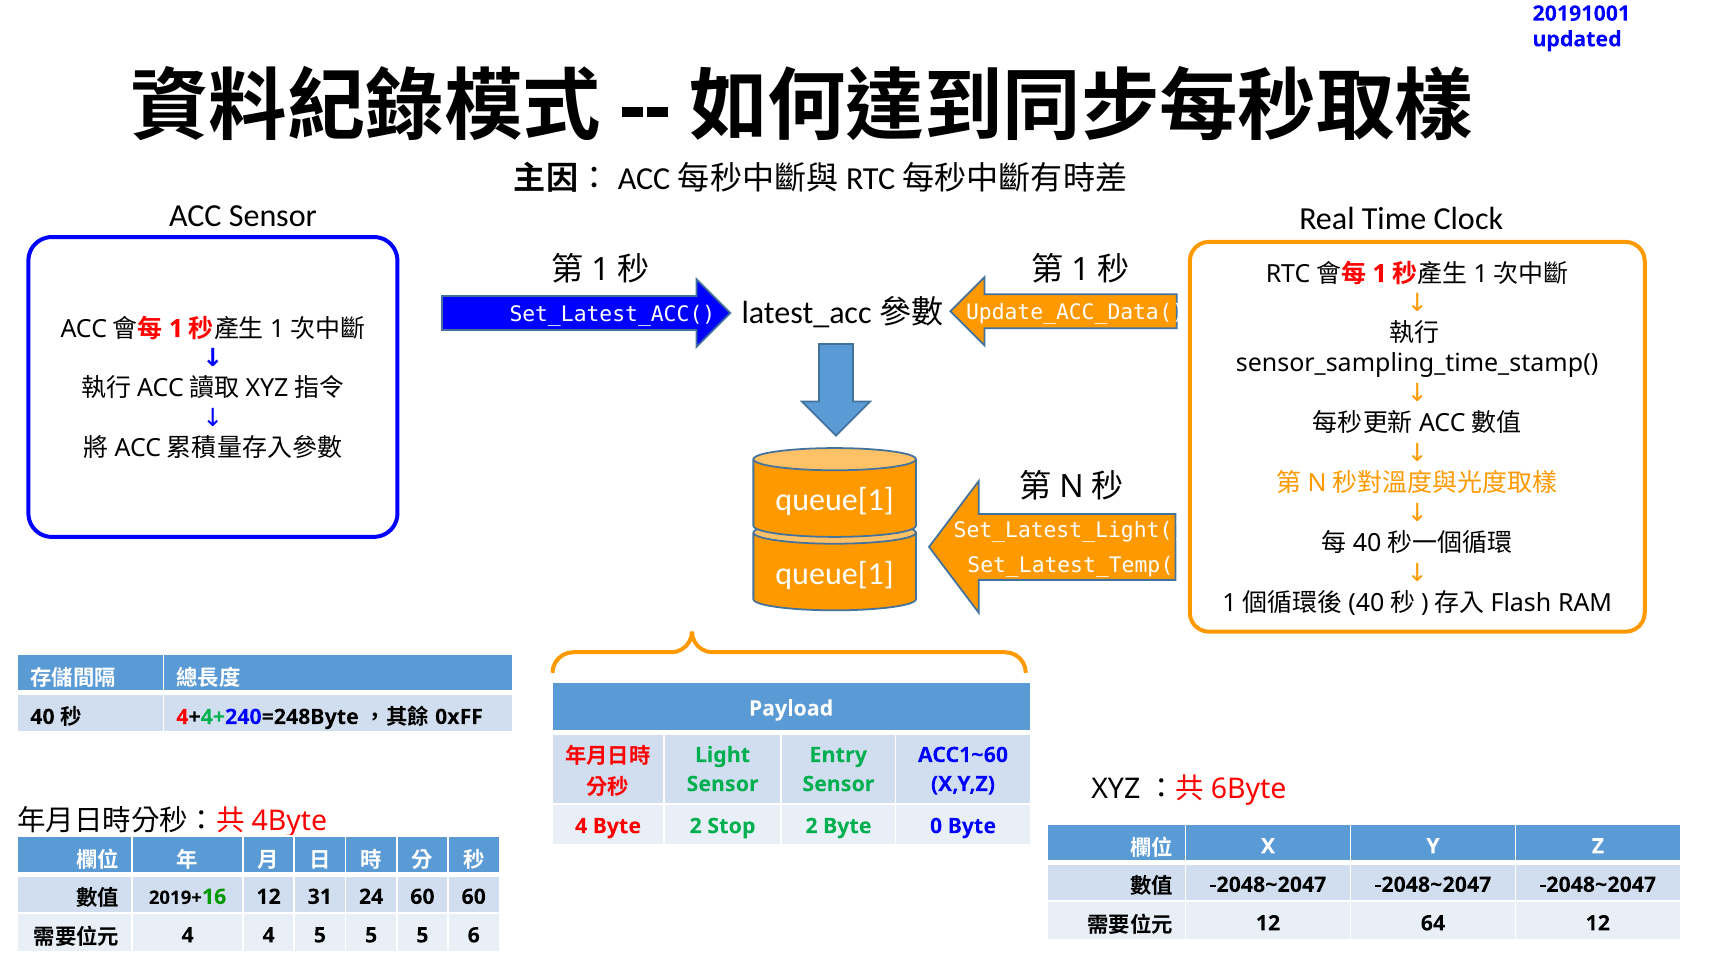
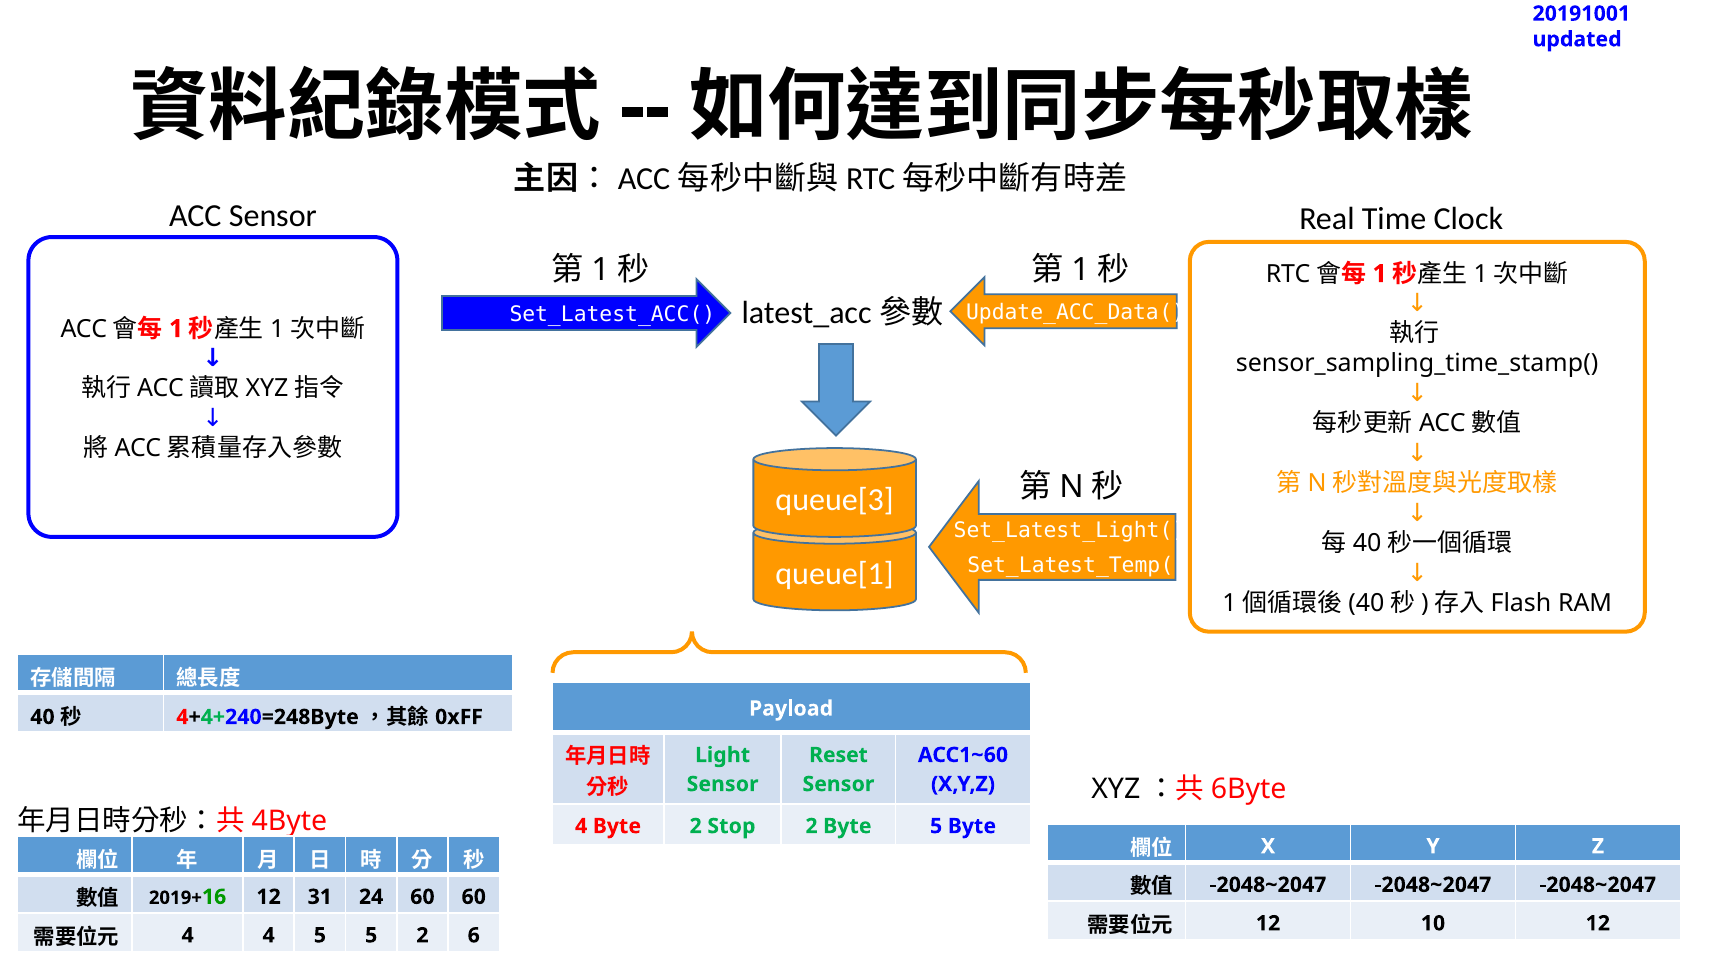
queue[1 at (835, 500): queue[1 -> queue[3
Entry: Entry -> Reset
Byte 0: 0 -> 5
64: 64 -> 10
5 5 5: 5 -> 2
